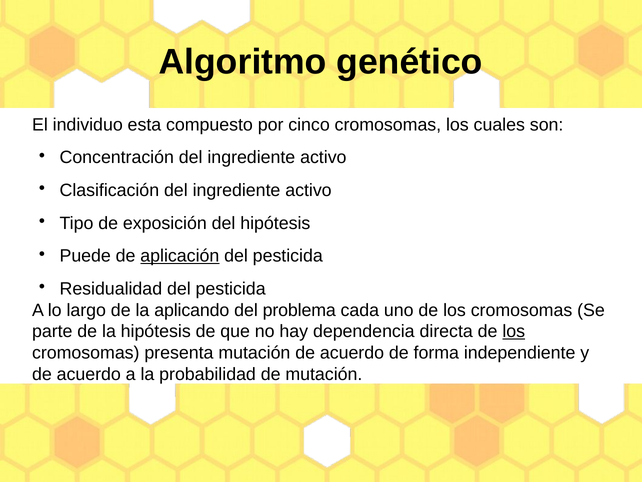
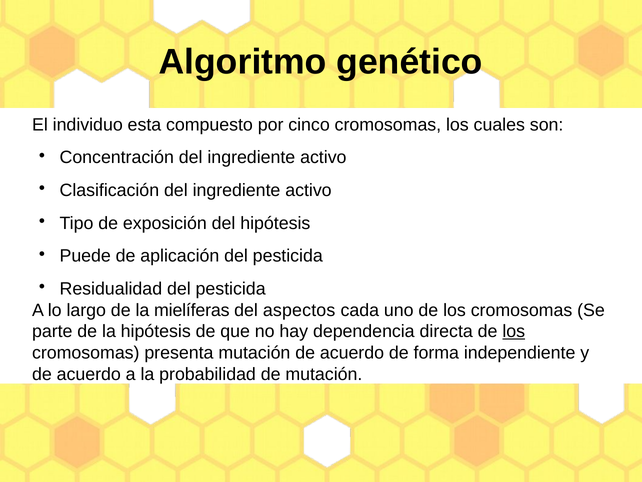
aplicación underline: present -> none
aplicando: aplicando -> mielíferas
problema: problema -> aspectos
